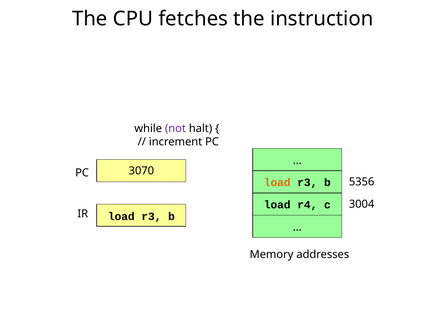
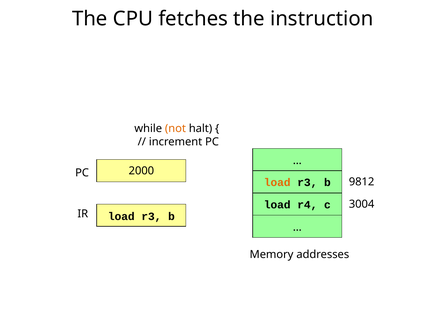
not colour: purple -> orange
3070: 3070 -> 2000
5356: 5356 -> 9812
